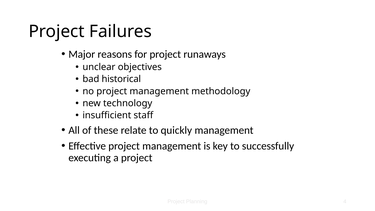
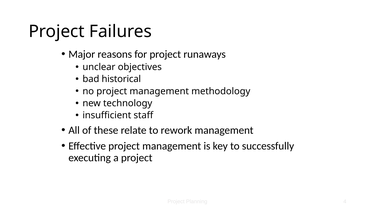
quickly: quickly -> rework
